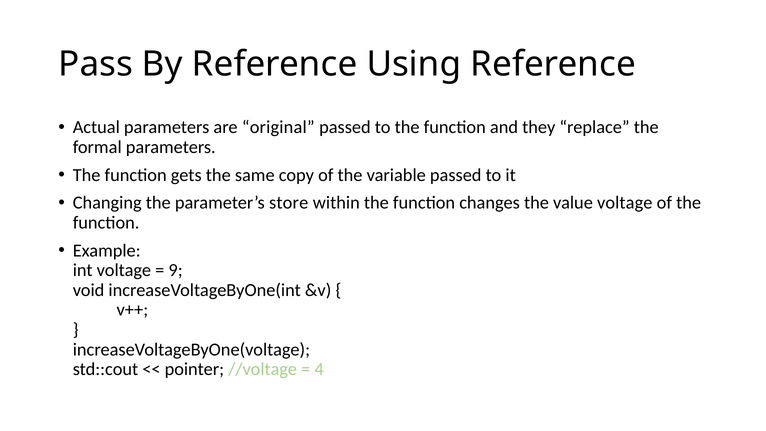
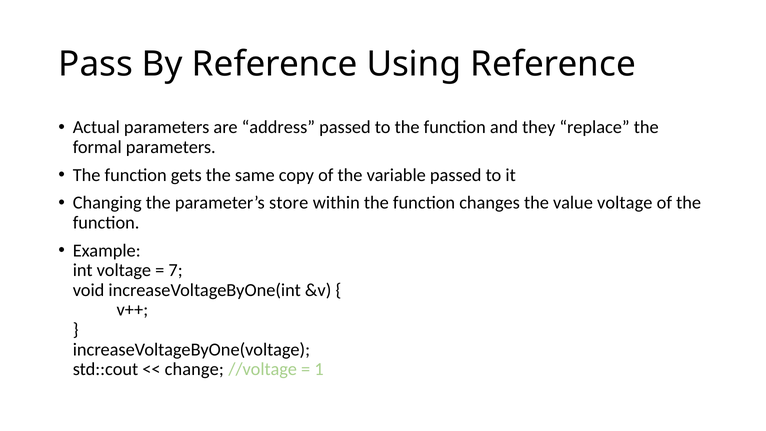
original: original -> address
9: 9 -> 7
pointer: pointer -> change
4: 4 -> 1
